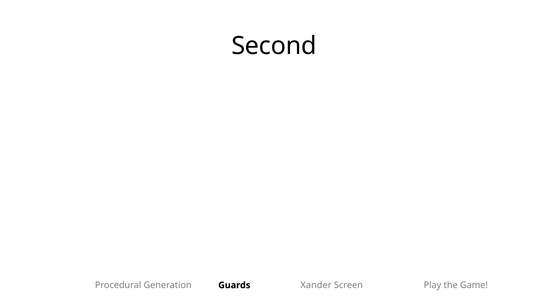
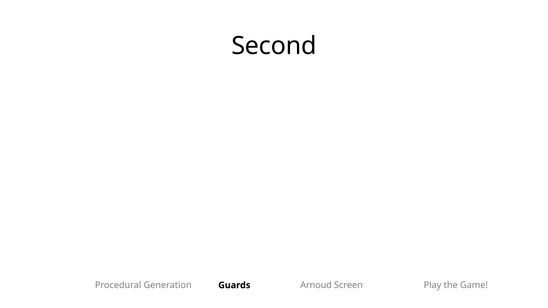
Xander: Xander -> Arnoud
